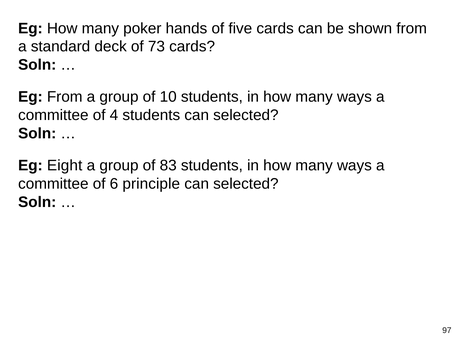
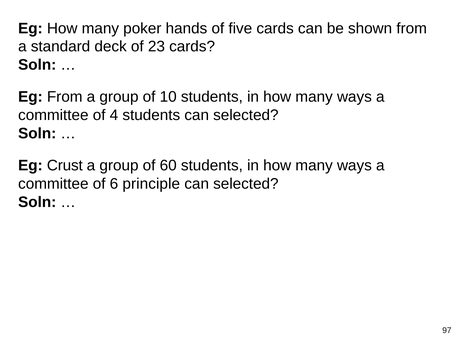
73: 73 -> 23
Eight: Eight -> Crust
83: 83 -> 60
